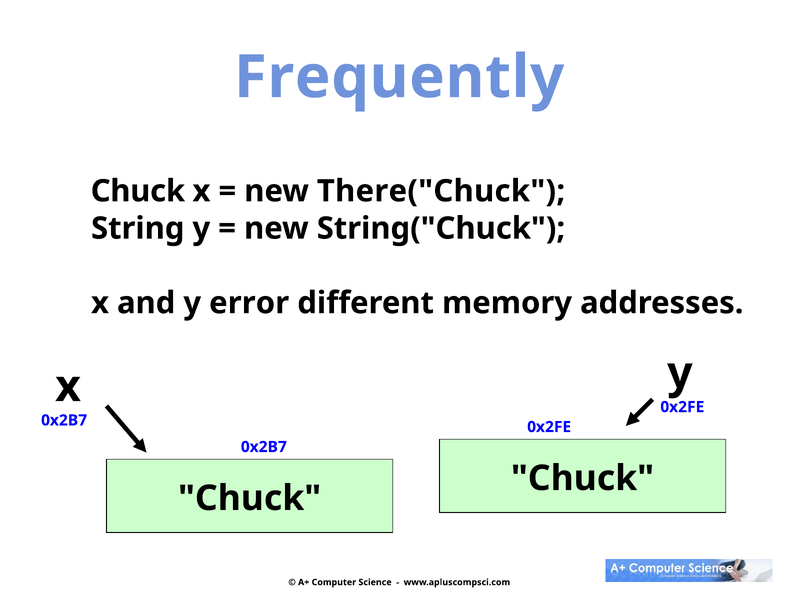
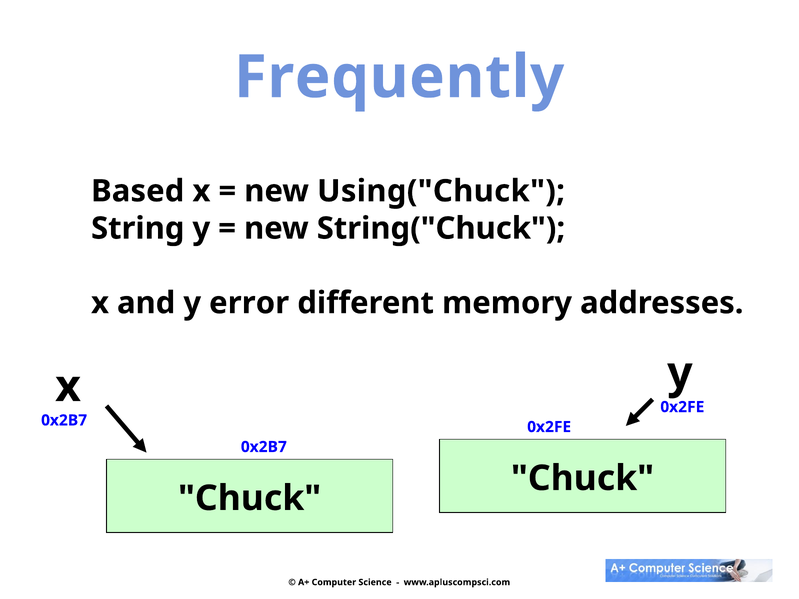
Chuck at (138, 191): Chuck -> Based
There("Chuck: There("Chuck -> Using("Chuck
